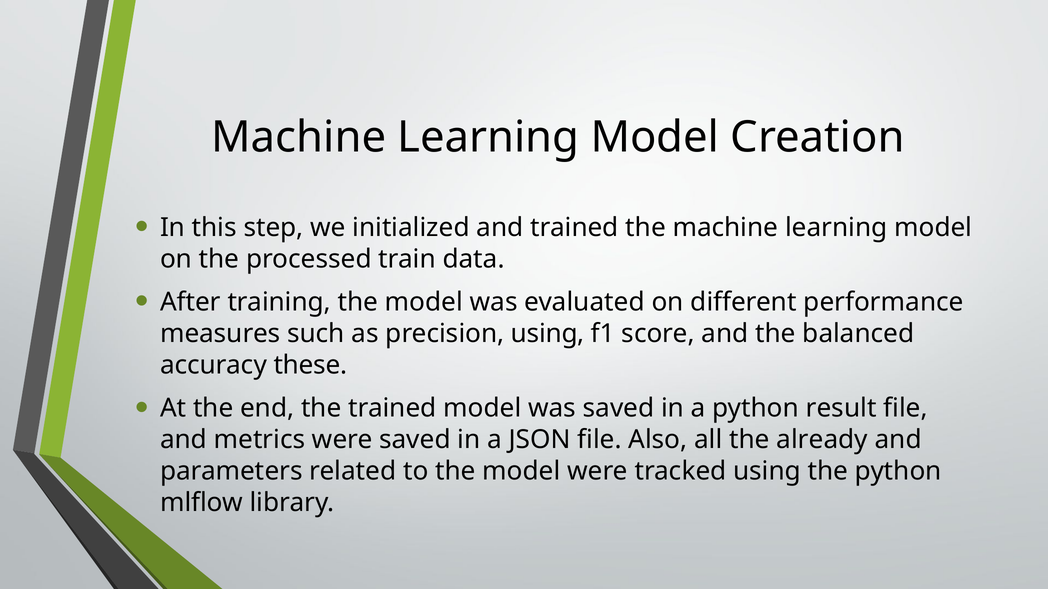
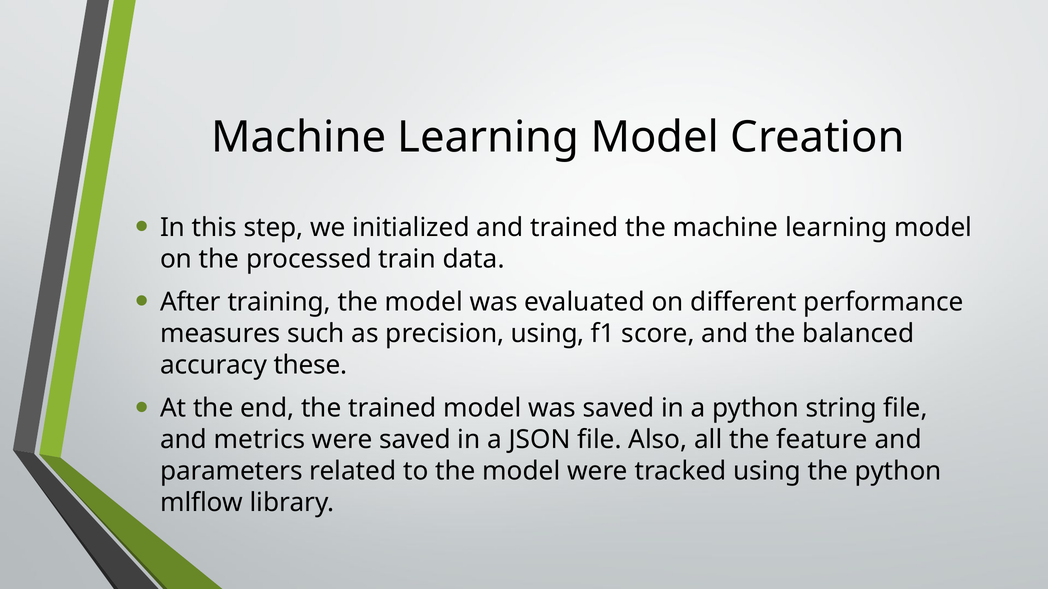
result: result -> string
already: already -> feature
